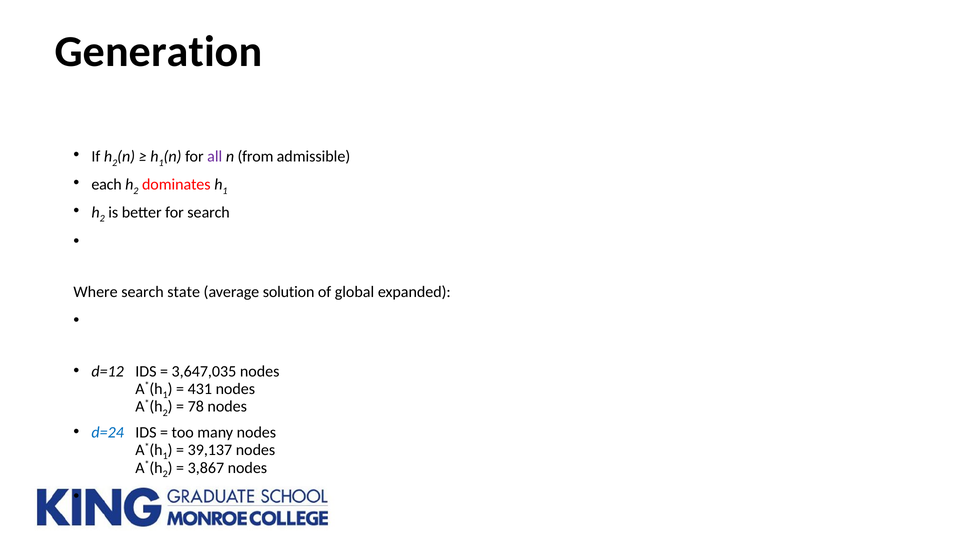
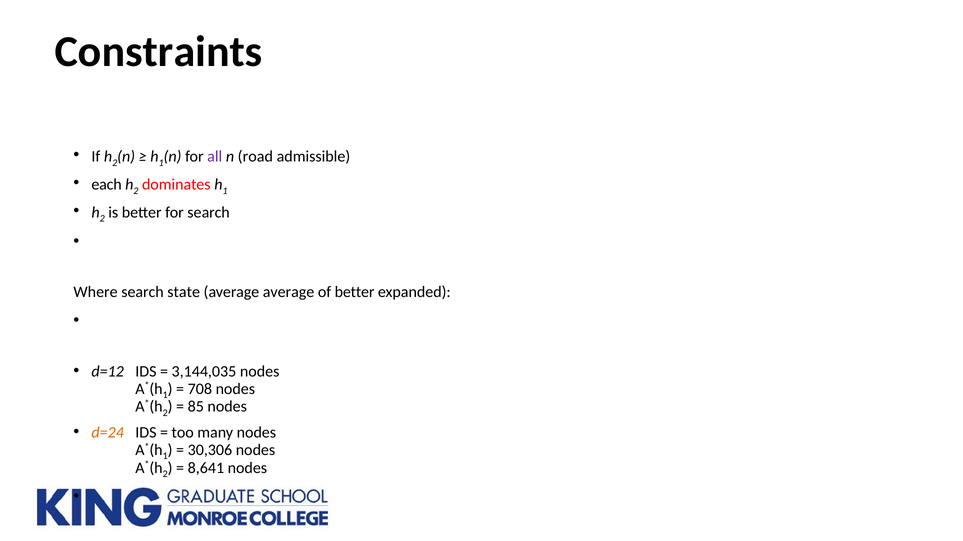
Generation: Generation -> Constraints
from: from -> road
average solution: solution -> average
of global: global -> better
3,647,035: 3,647,035 -> 3,144,035
431: 431 -> 708
78: 78 -> 85
d=24 colour: blue -> orange
39,137: 39,137 -> 30,306
3,867: 3,867 -> 8,641
